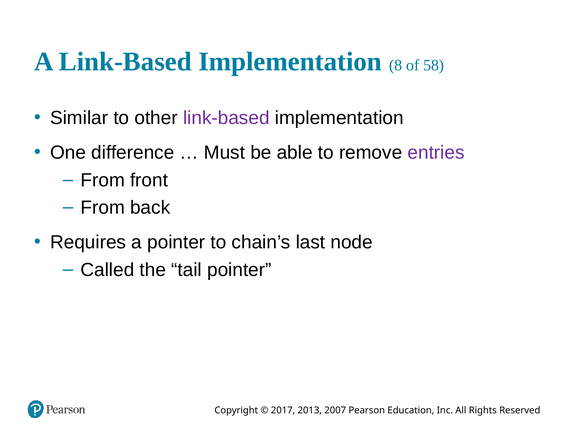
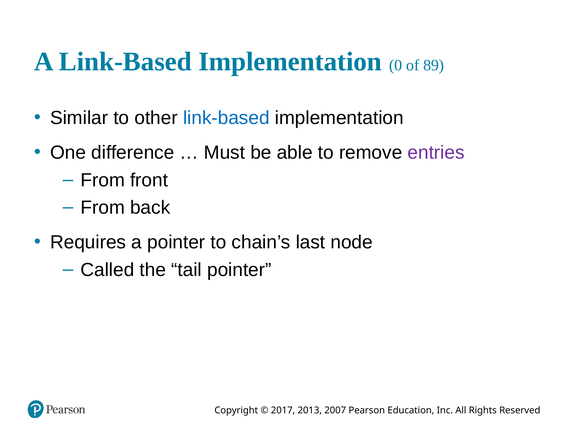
8: 8 -> 0
58: 58 -> 89
link-based at (226, 118) colour: purple -> blue
